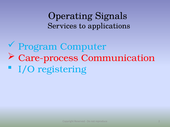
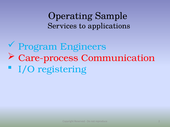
Signals: Signals -> Sample
Computer: Computer -> Engineers
